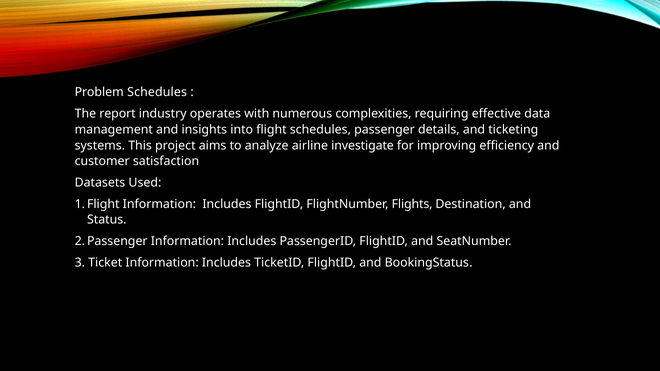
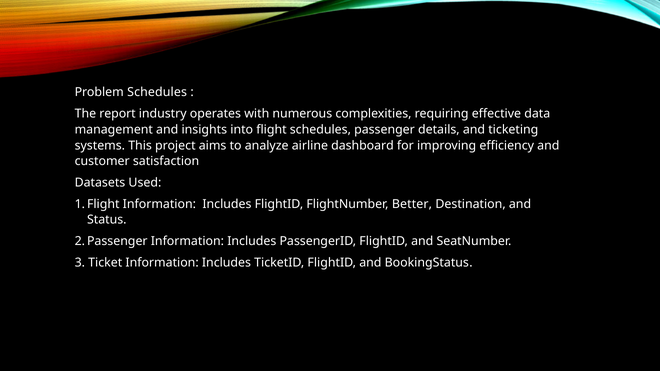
investigate: investigate -> dashboard
Flights: Flights -> Better
